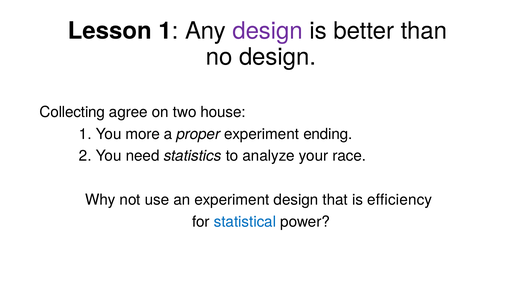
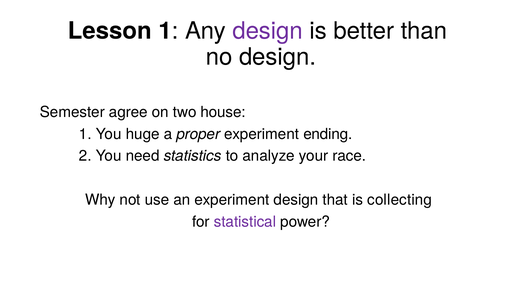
Collecting: Collecting -> Semester
more: more -> huge
efficiency: efficiency -> collecting
statistical colour: blue -> purple
